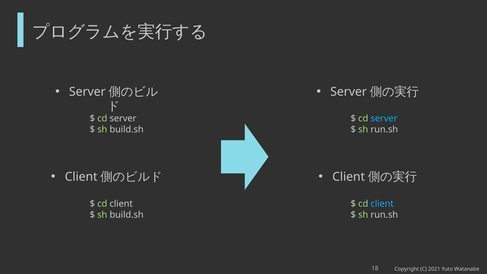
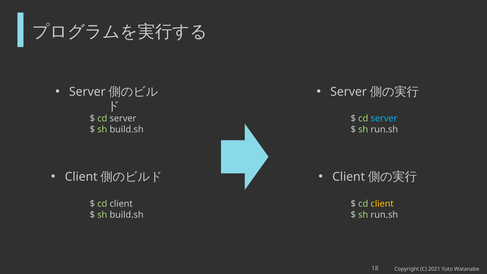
client at (382, 204) colour: light blue -> yellow
